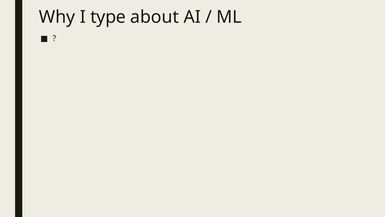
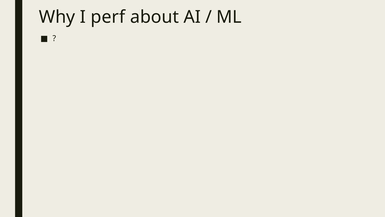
type: type -> perf
